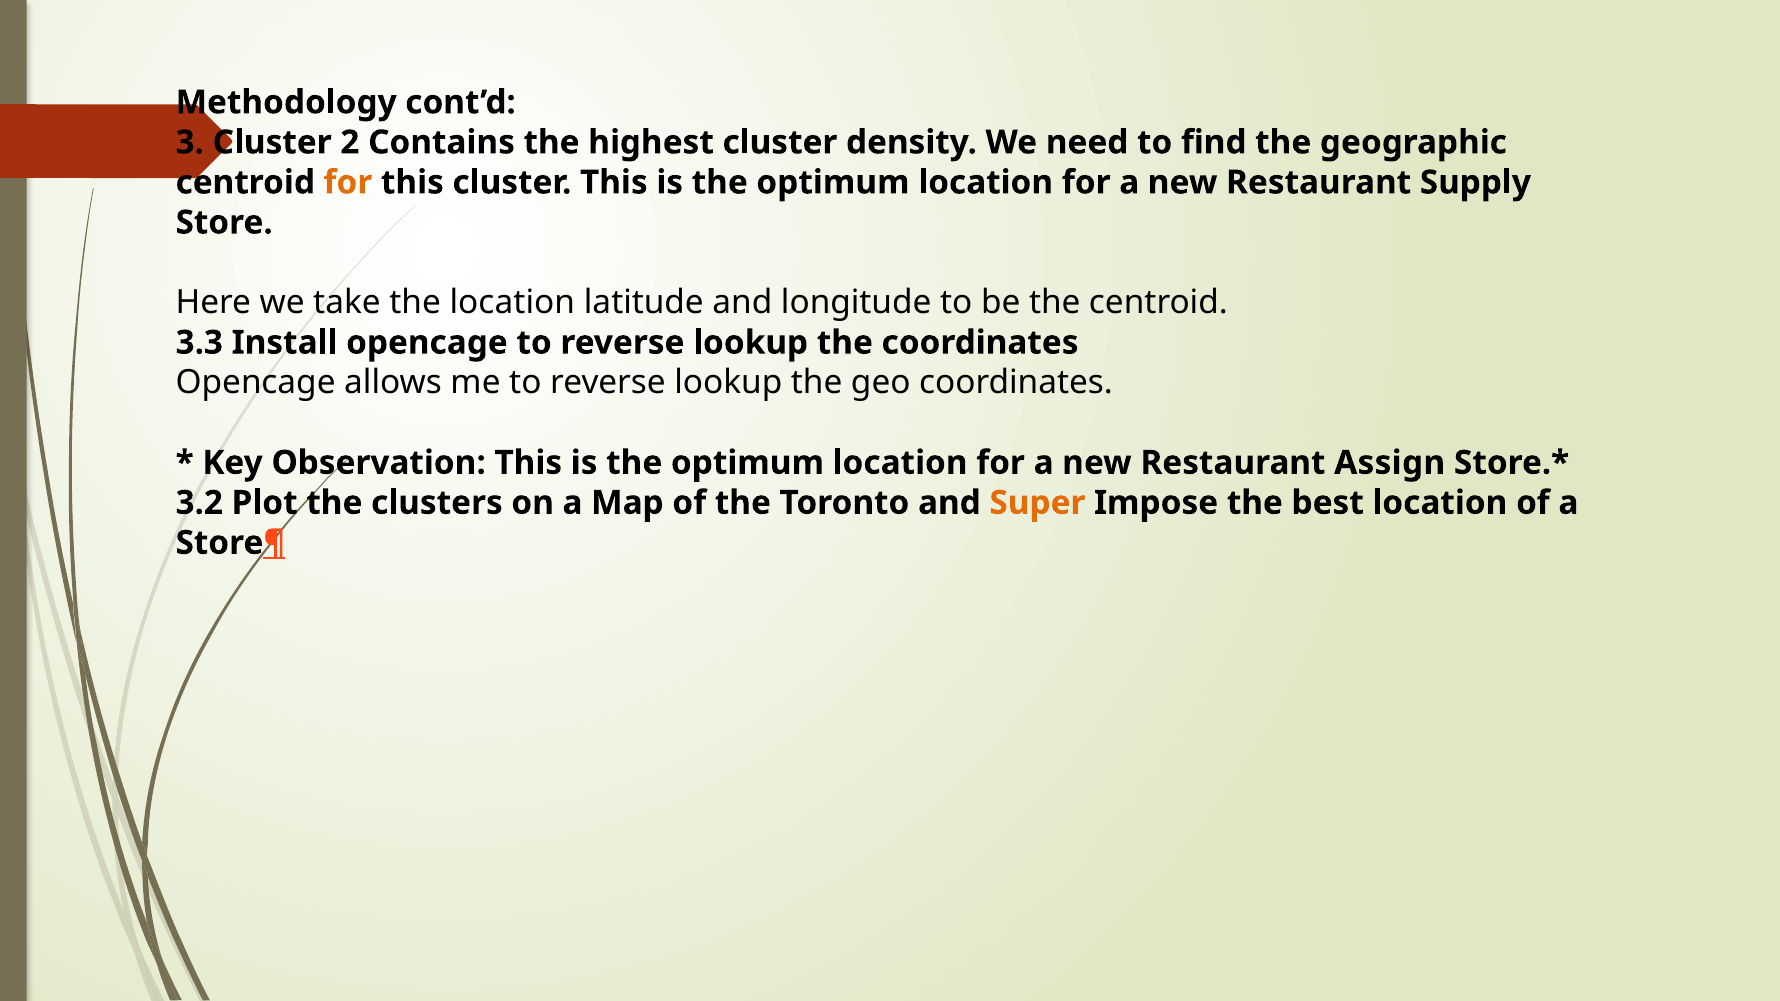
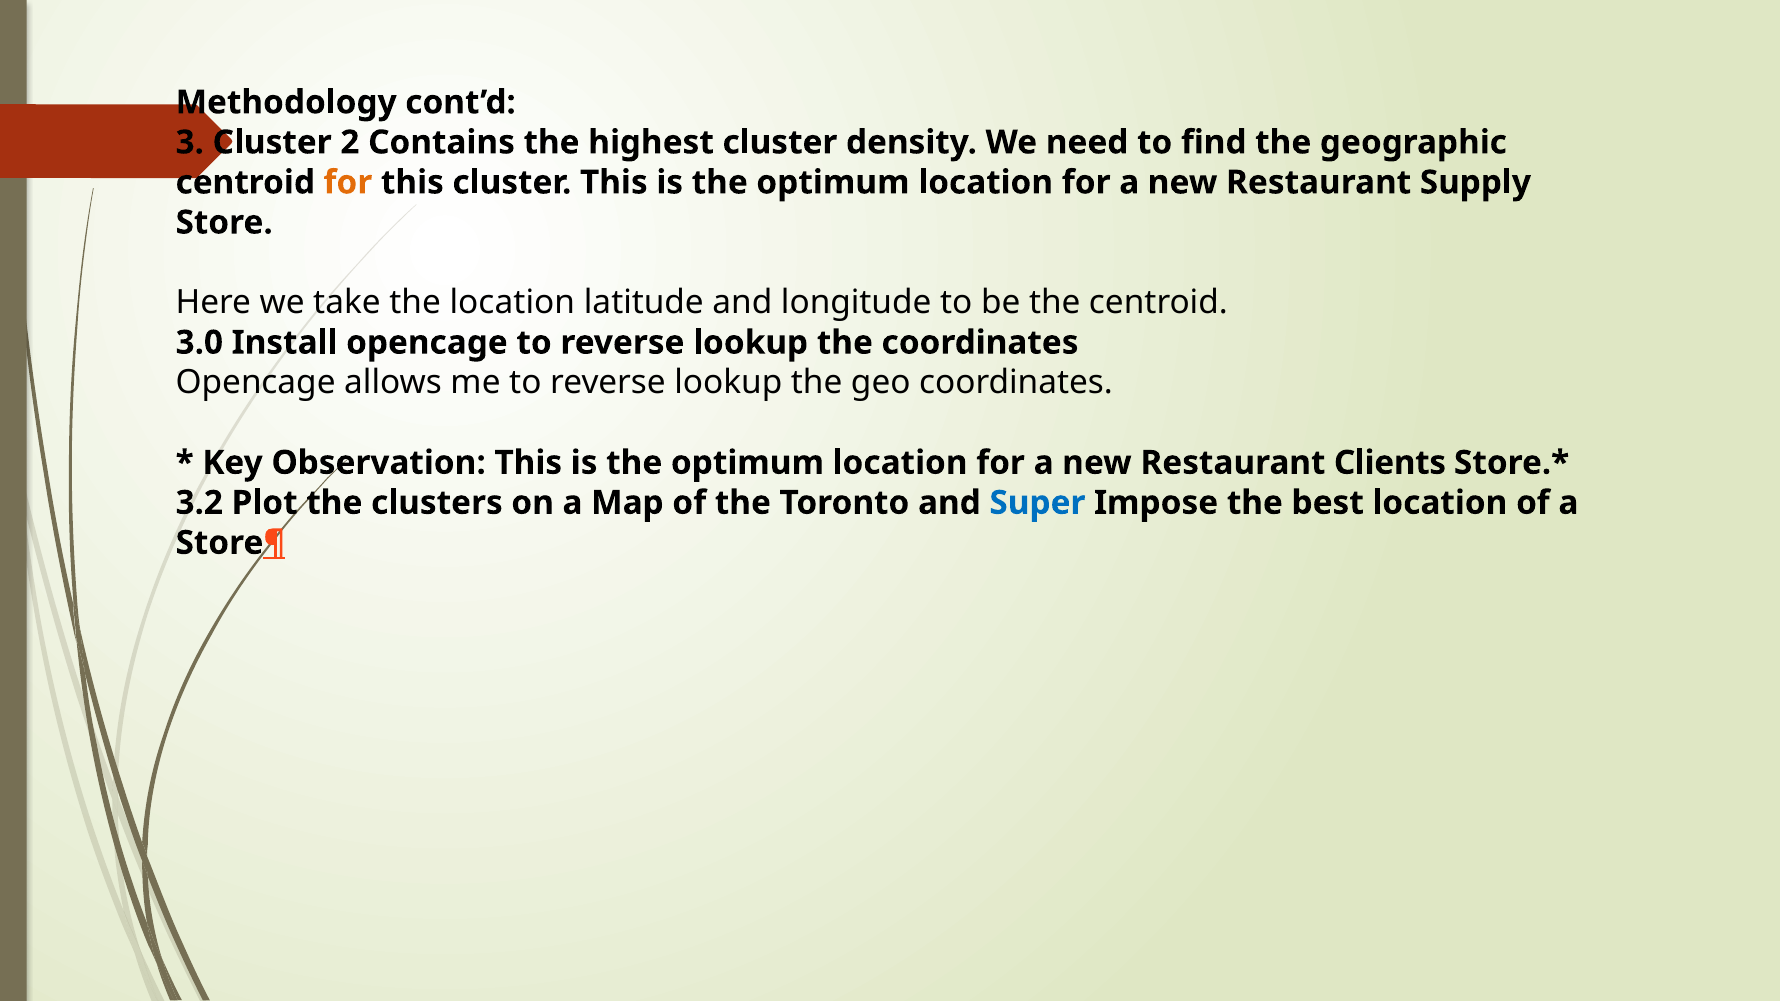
3.3: 3.3 -> 3.0
Assign: Assign -> Clients
Super colour: orange -> blue
